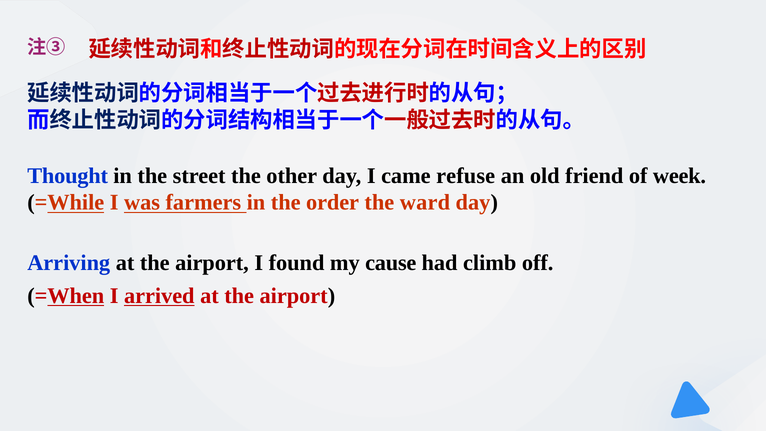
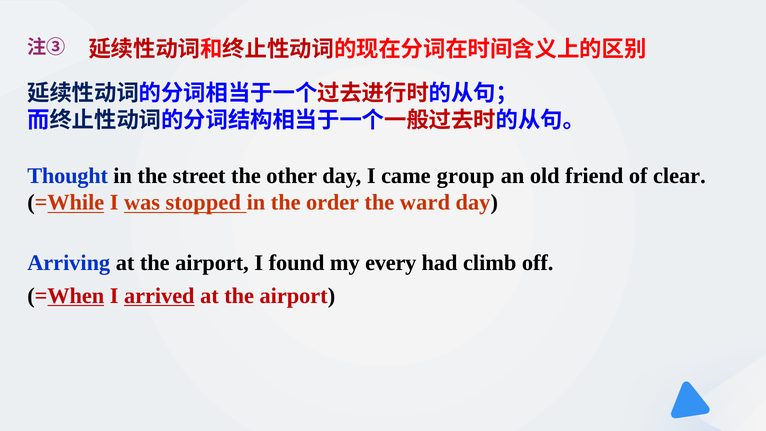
refuse: refuse -> group
week: week -> clear
farmers: farmers -> stopped
cause: cause -> every
